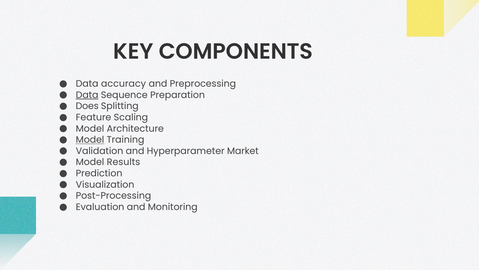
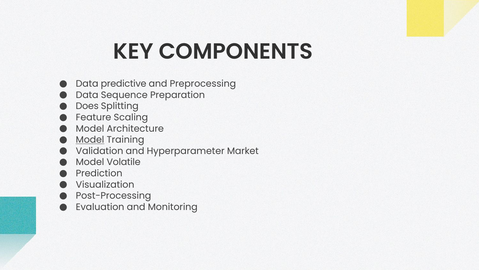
accuracy: accuracy -> predictive
Data at (87, 95) underline: present -> none
Results: Results -> Volatile
